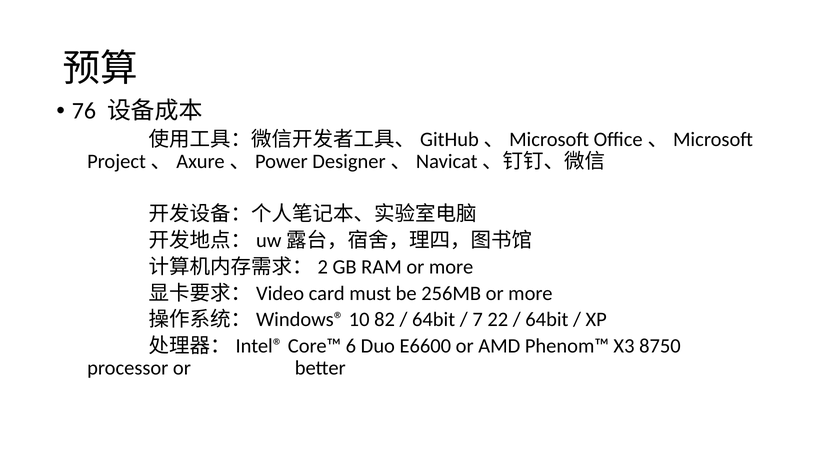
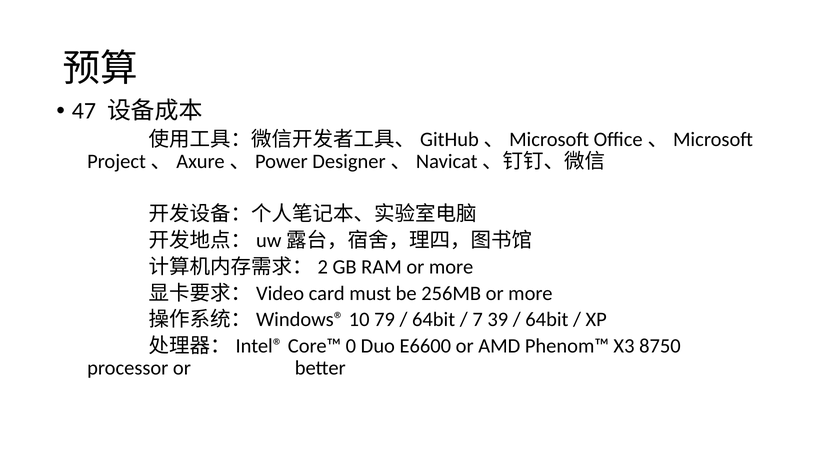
76: 76 -> 47
82: 82 -> 79
22: 22 -> 39
6: 6 -> 0
